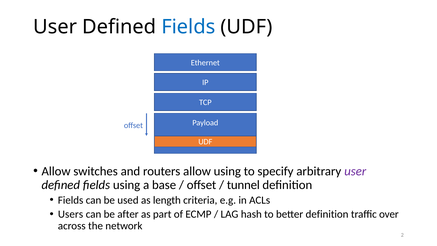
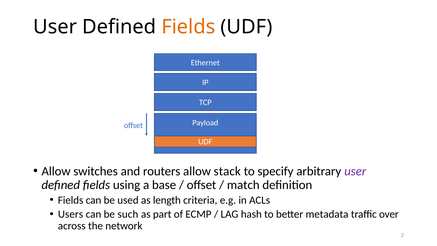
Fields at (188, 27) colour: blue -> orange
allow using: using -> stack
tunnel: tunnel -> match
after: after -> such
better definition: definition -> metadata
